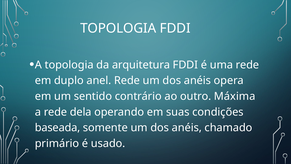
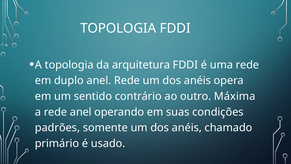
rede dela: dela -> anel
baseada: baseada -> padrões
